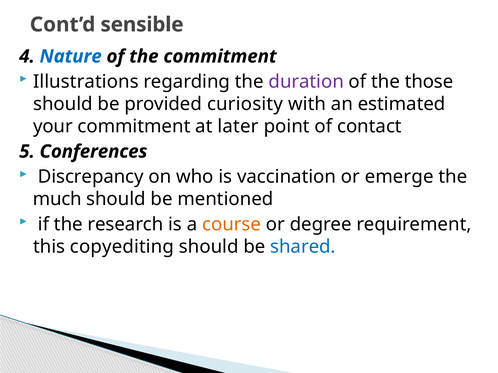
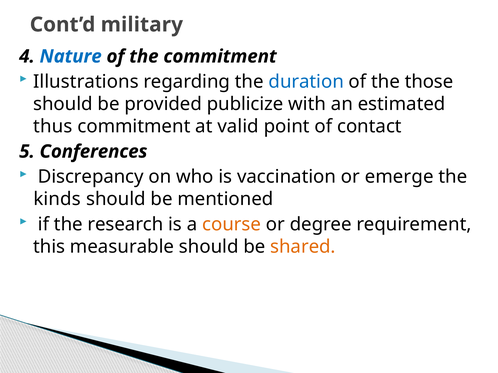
sensible: sensible -> military
duration colour: purple -> blue
curiosity: curiosity -> publicize
your: your -> thus
later: later -> valid
much: much -> kinds
copyediting: copyediting -> measurable
shared colour: blue -> orange
